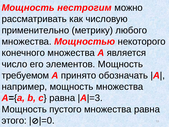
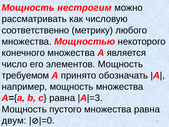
применительно: применительно -> соответственно
этого: этого -> двум
